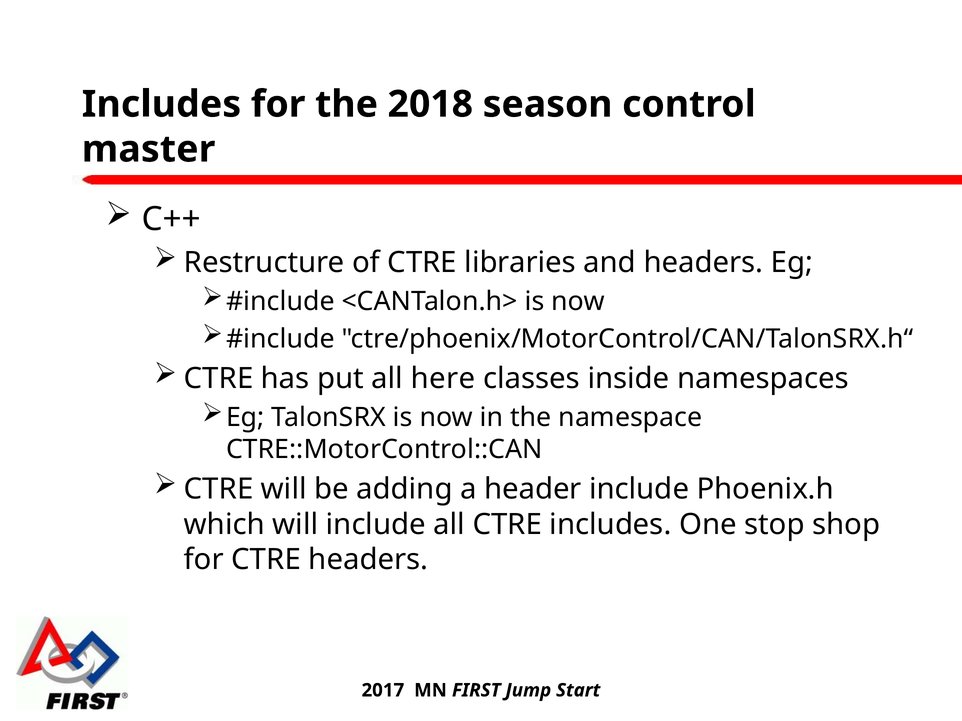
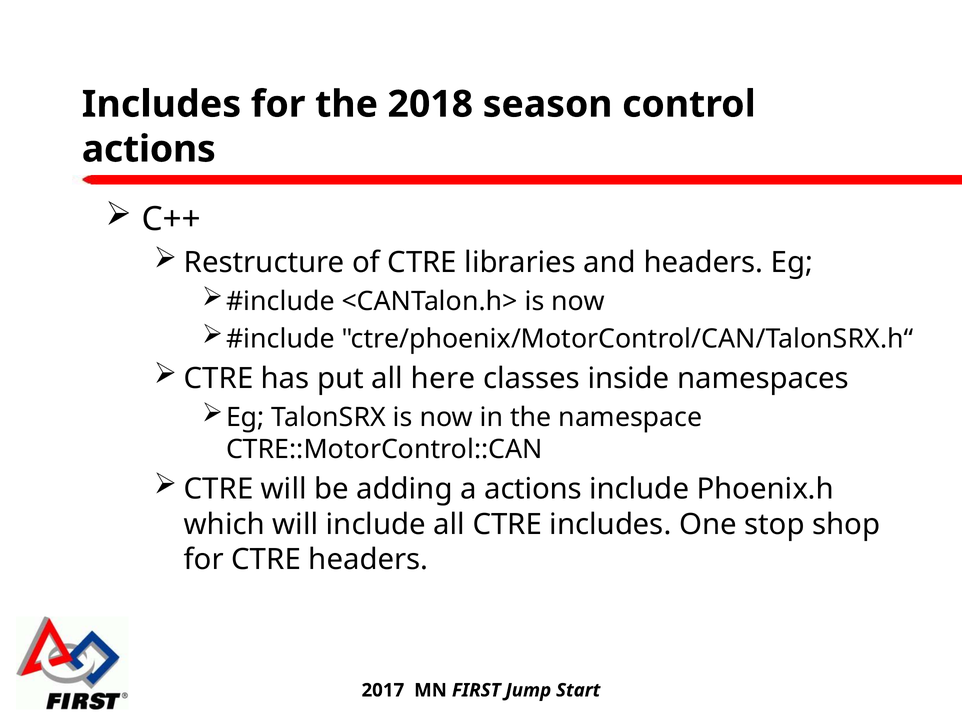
master at (149, 149): master -> actions
a header: header -> actions
